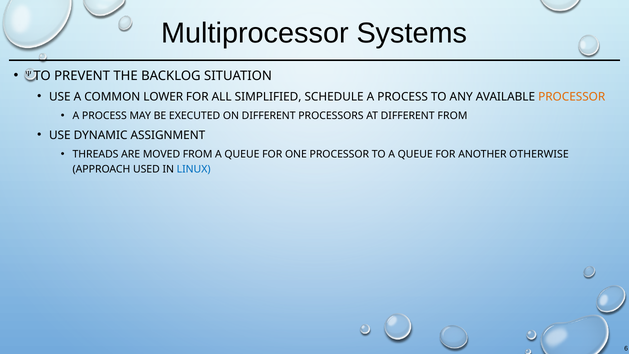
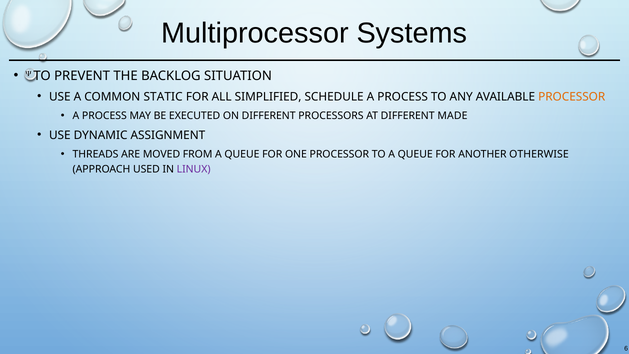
LOWER: LOWER -> STATIC
DIFFERENT FROM: FROM -> MADE
LINUX colour: blue -> purple
